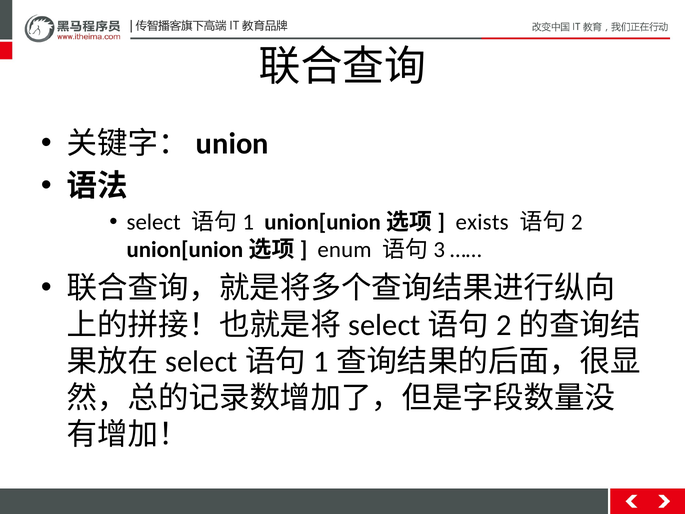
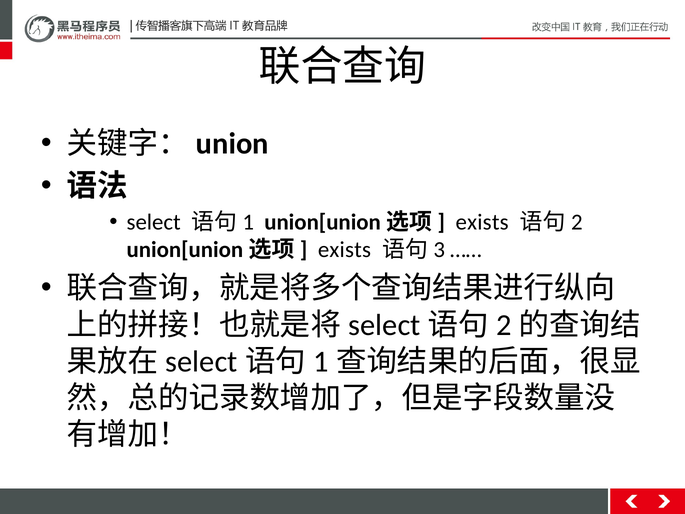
enum at (344, 250): enum -> exists
